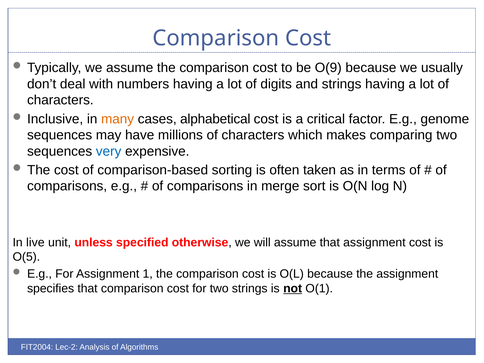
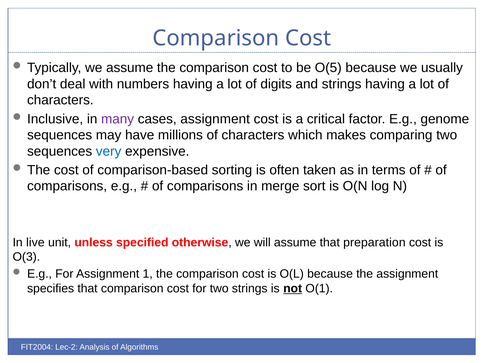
O(9: O(9 -> O(5
many colour: orange -> purple
cases alphabetical: alphabetical -> assignment
that assignment: assignment -> preparation
O(5: O(5 -> O(3
